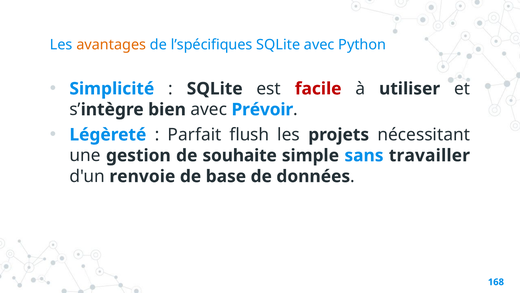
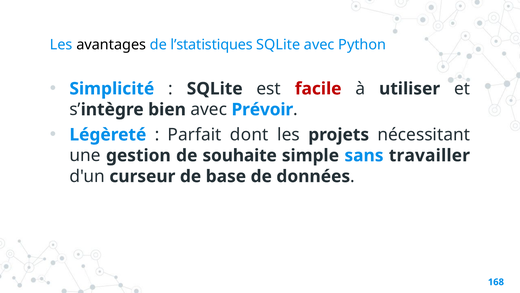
avantages colour: orange -> black
l’spécifiques: l’spécifiques -> l’statistiques
flush: flush -> dont
renvoie: renvoie -> curseur
